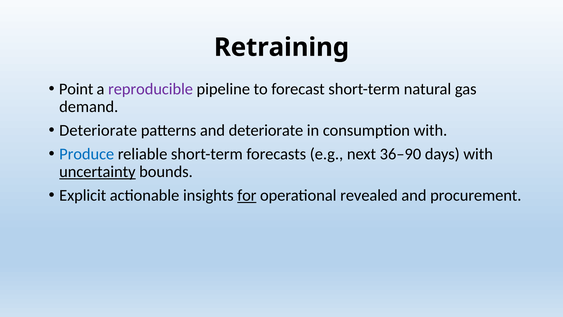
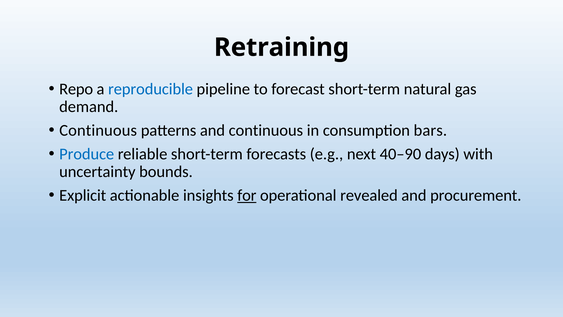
Point: Point -> Repo
reproducible colour: purple -> blue
Deteriorate at (98, 130): Deteriorate -> Continuous
and deteriorate: deteriorate -> continuous
consumption with: with -> bars
36–90: 36–90 -> 40–90
uncertainty underline: present -> none
